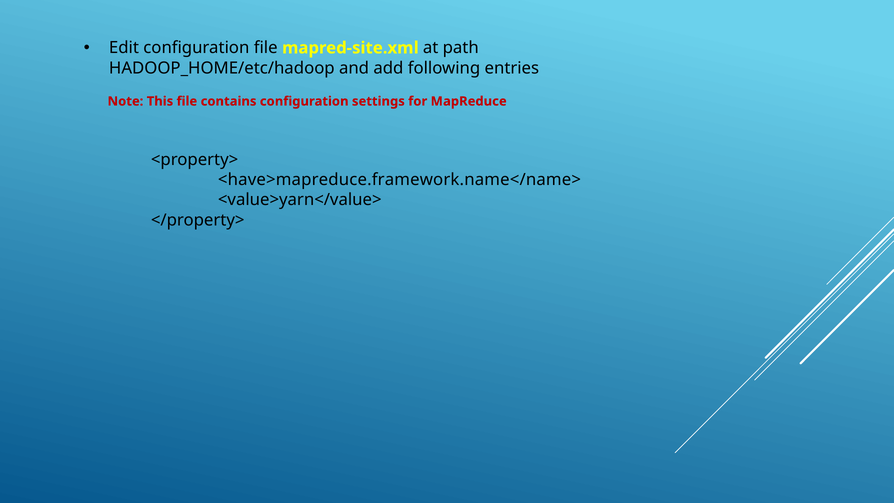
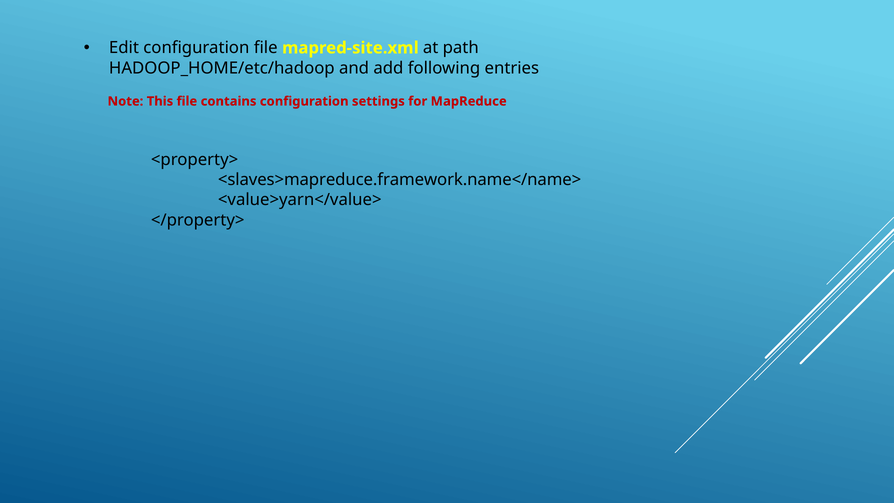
<have>mapreduce.framework.name</name>: <have>mapreduce.framework.name</name> -> <slaves>mapreduce.framework.name</name>
